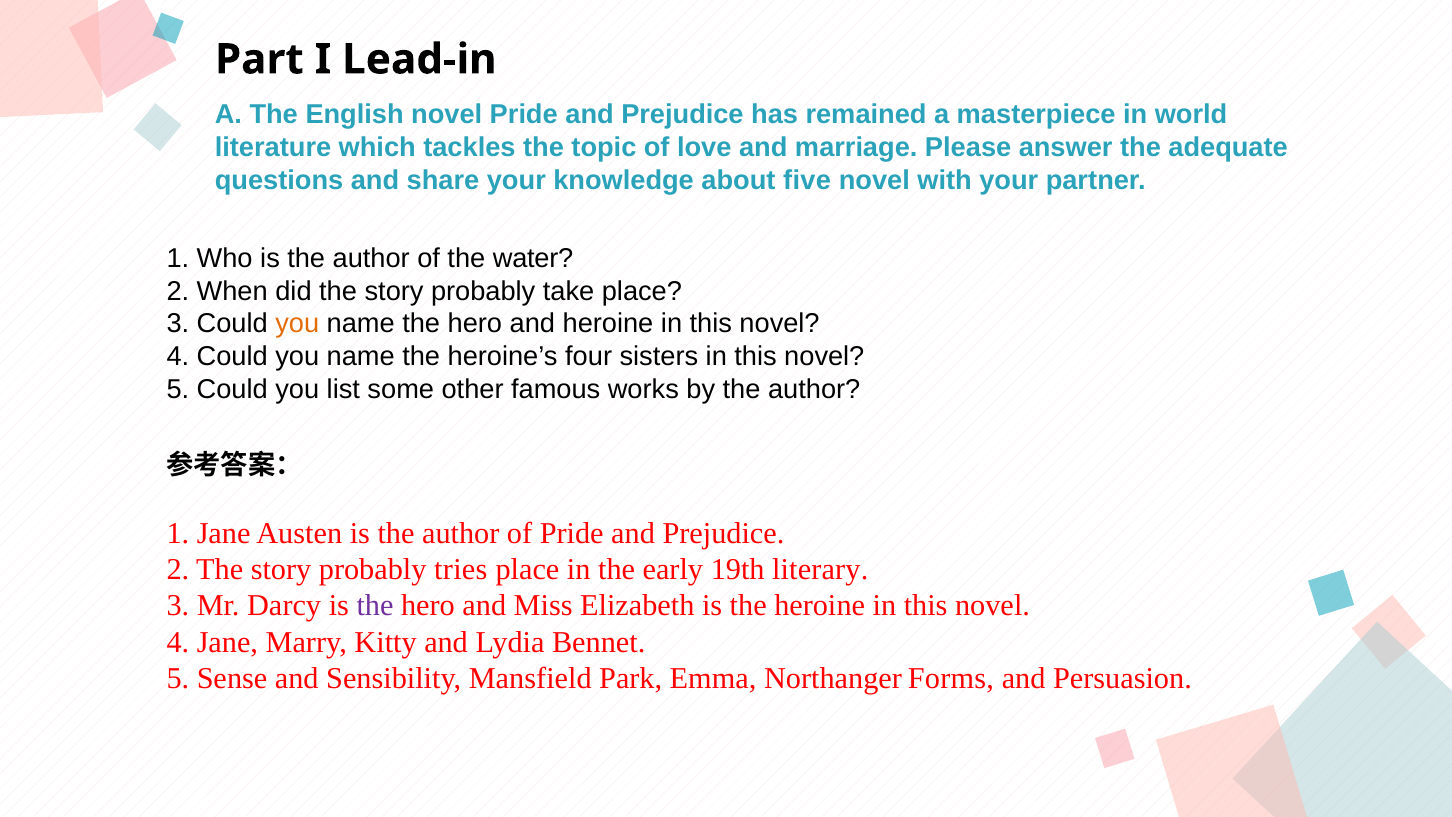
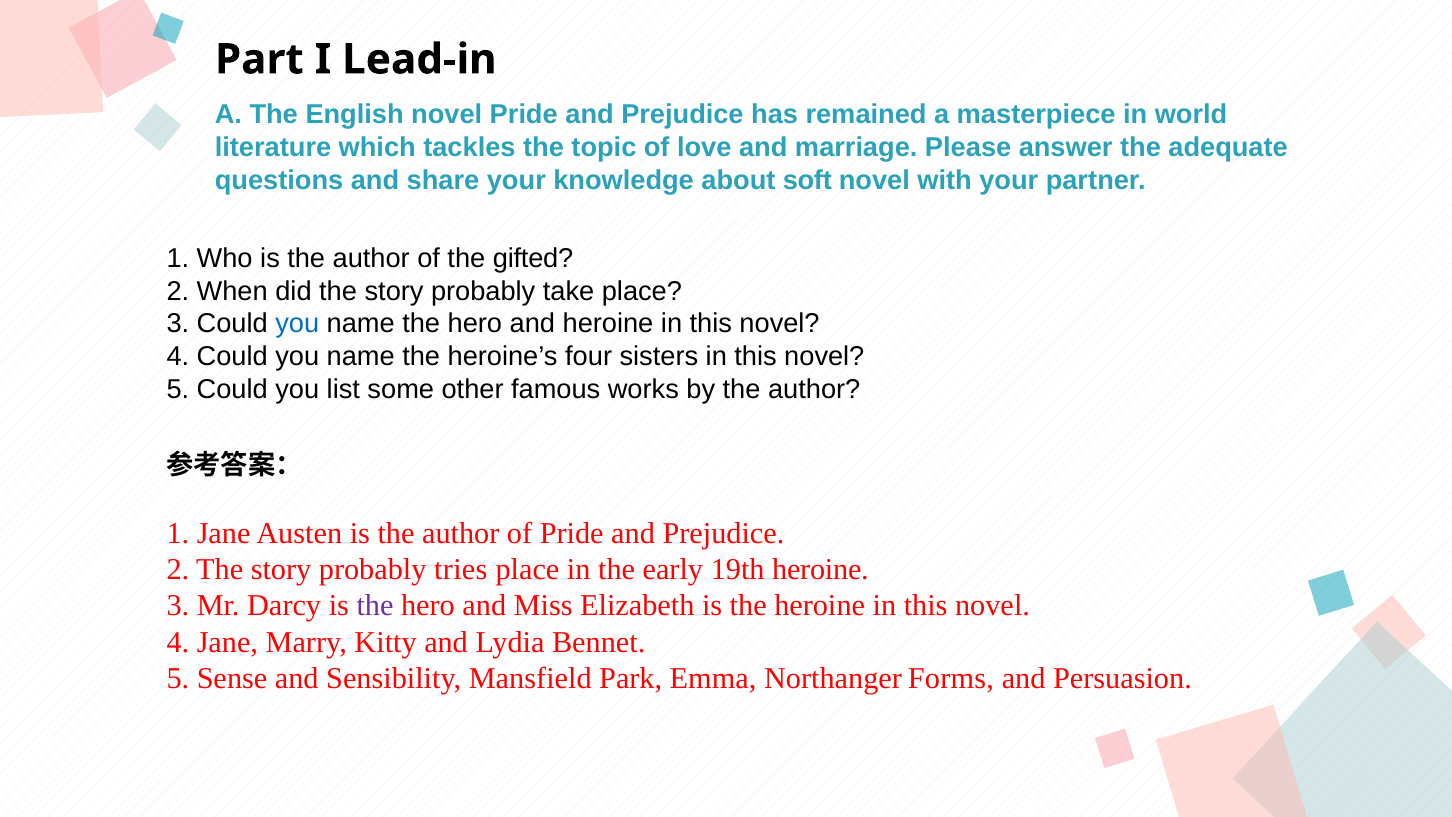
five: five -> soft
water: water -> gifted
you at (297, 324) colour: orange -> blue
19th literary: literary -> heroine
